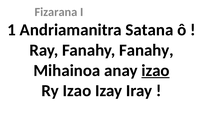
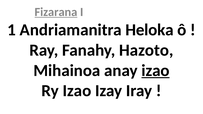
Fizarana underline: none -> present
Satana: Satana -> Heloka
Fanahy Fanahy: Fanahy -> Hazoto
